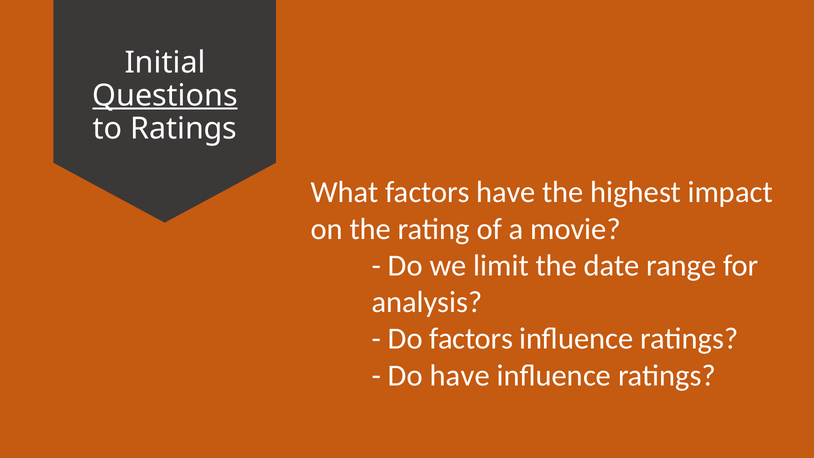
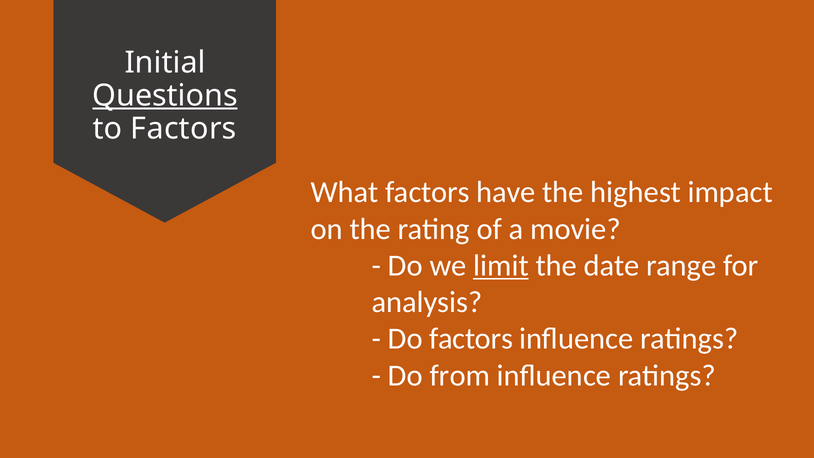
to Ratings: Ratings -> Factors
limit underline: none -> present
Do have: have -> from
